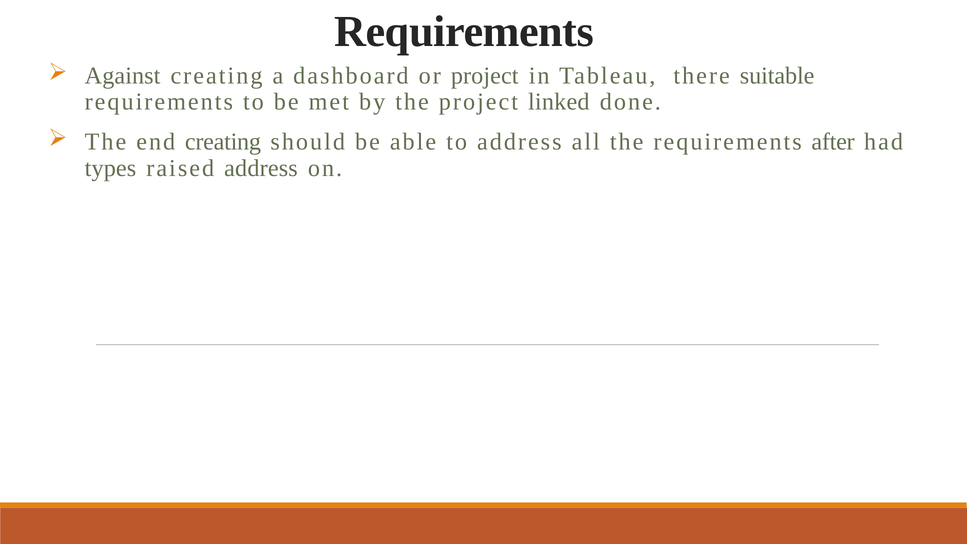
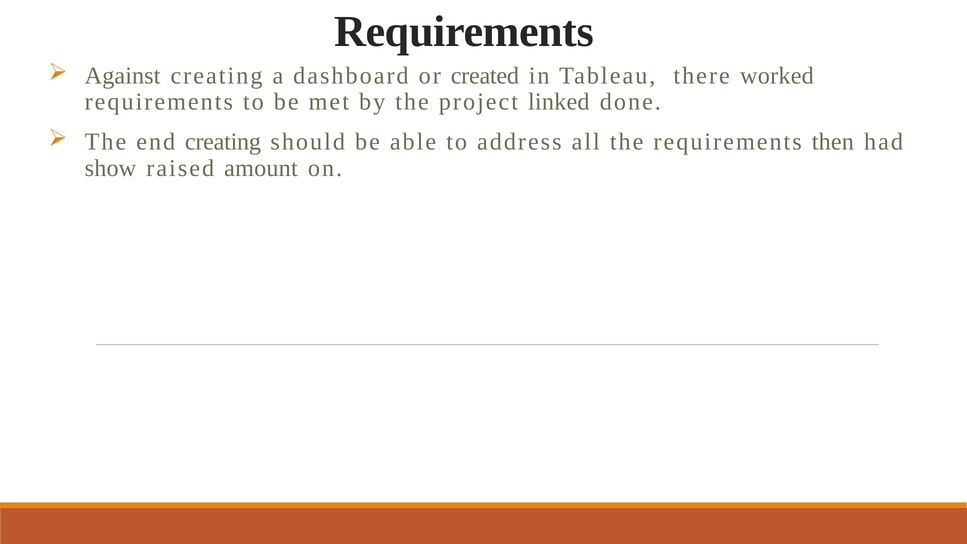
or project: project -> created
suitable: suitable -> worked
after: after -> then
types: types -> show
raised address: address -> amount
